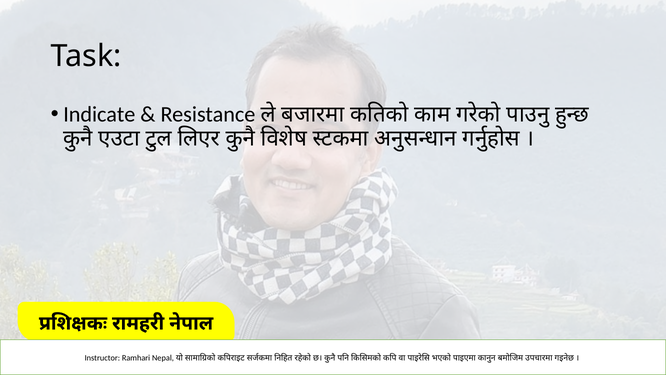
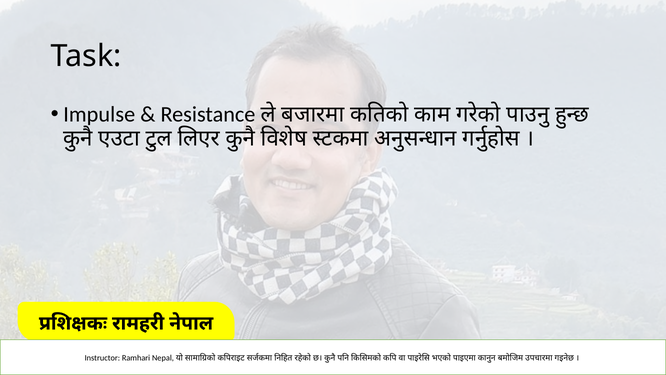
Indicate: Indicate -> Impulse
